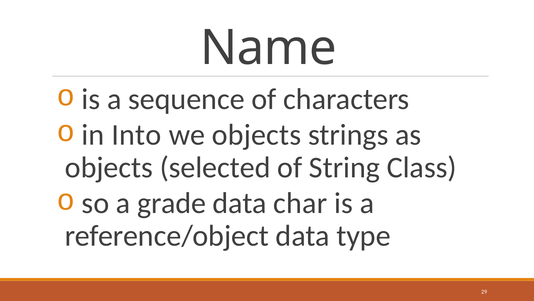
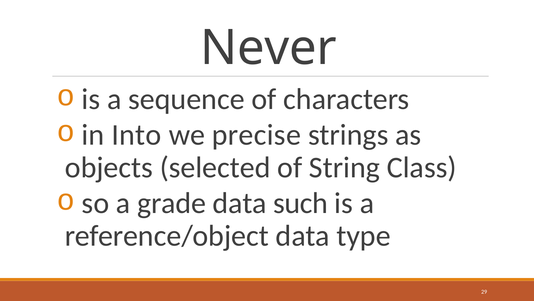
Name: Name -> Never
we objects: objects -> precise
char: char -> such
